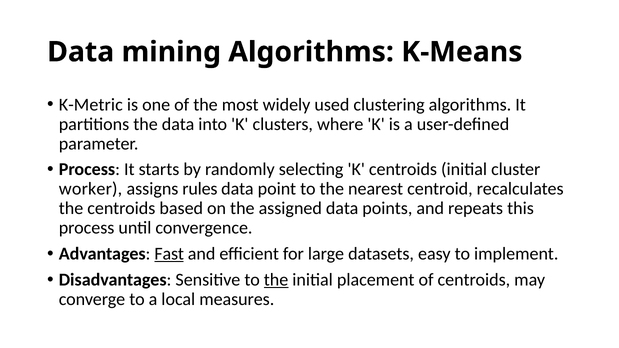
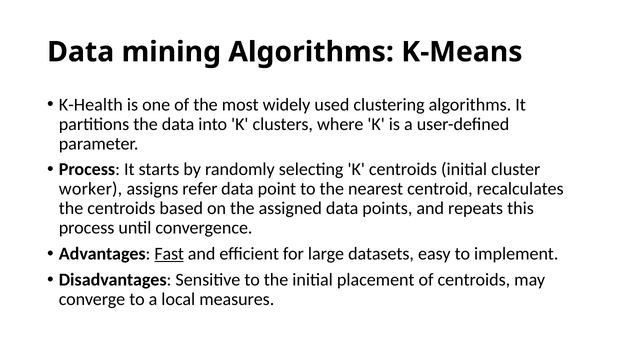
K-Metric: K-Metric -> K-Health
rules: rules -> refer
the at (276, 280) underline: present -> none
